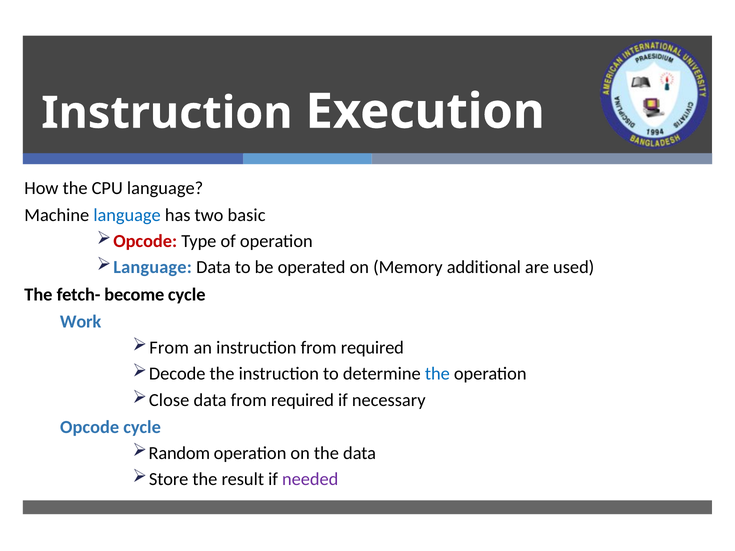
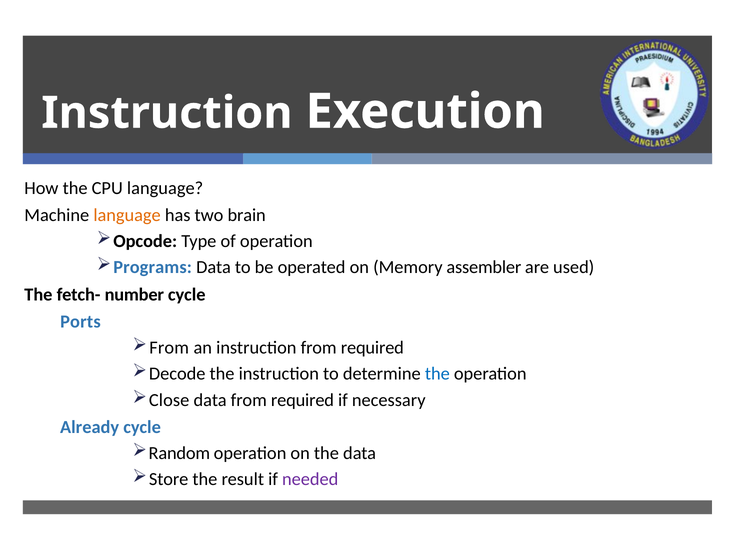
language at (127, 215) colour: blue -> orange
basic: basic -> brain
Opcode at (145, 241) colour: red -> black
Language at (153, 268): Language -> Programs
additional: additional -> assembler
become: become -> number
Work: Work -> Ports
Opcode at (90, 427): Opcode -> Already
